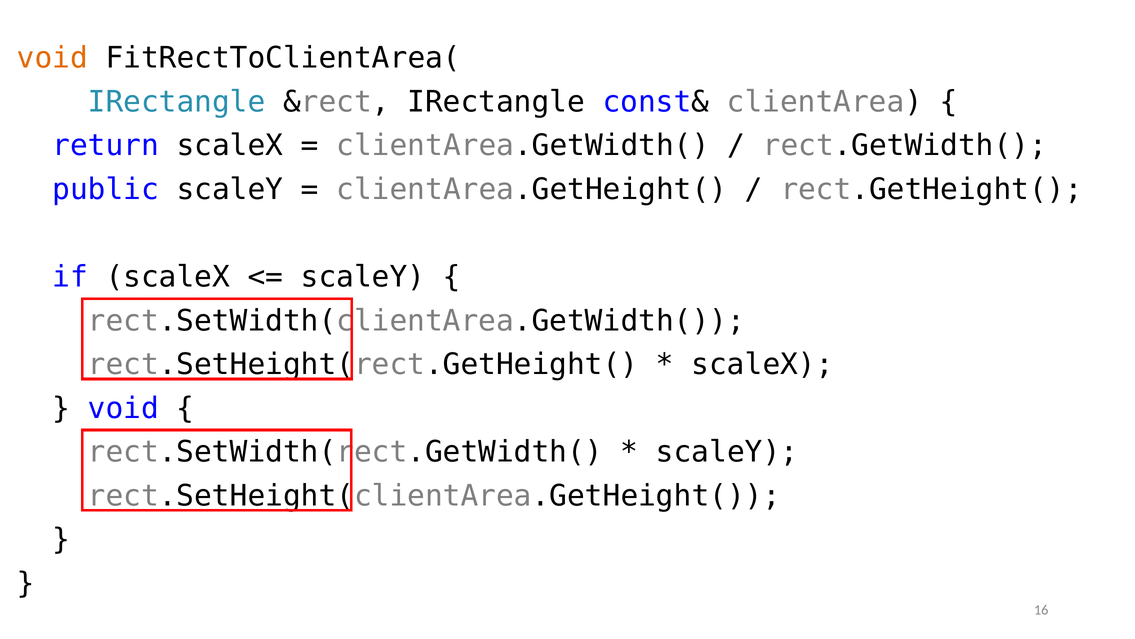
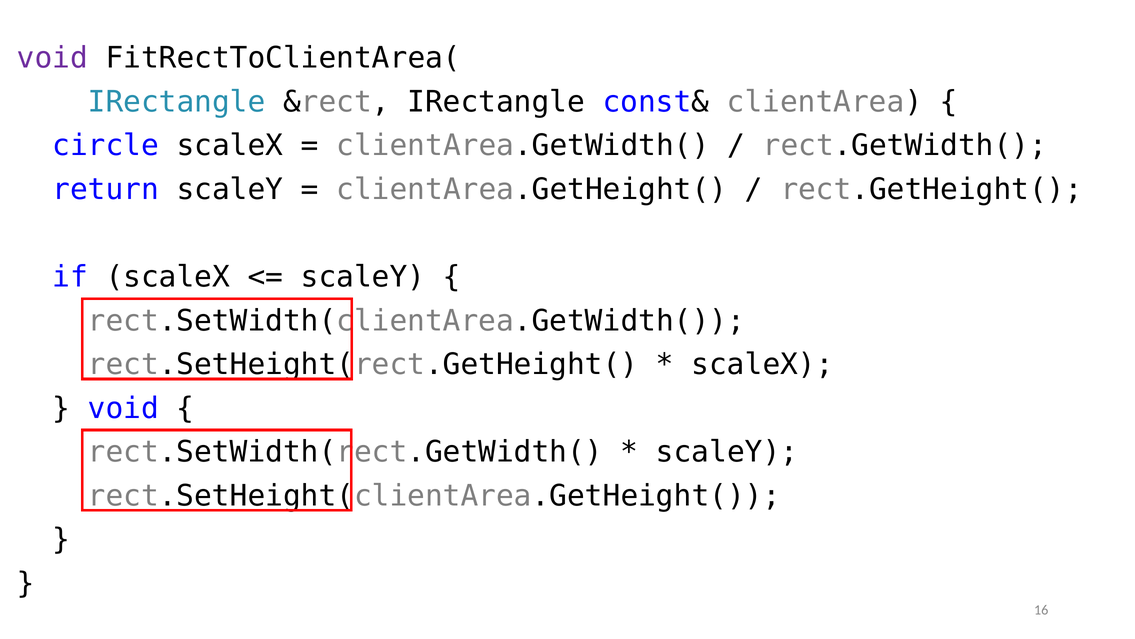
void at (52, 58) colour: orange -> purple
return: return -> circle
public: public -> return
